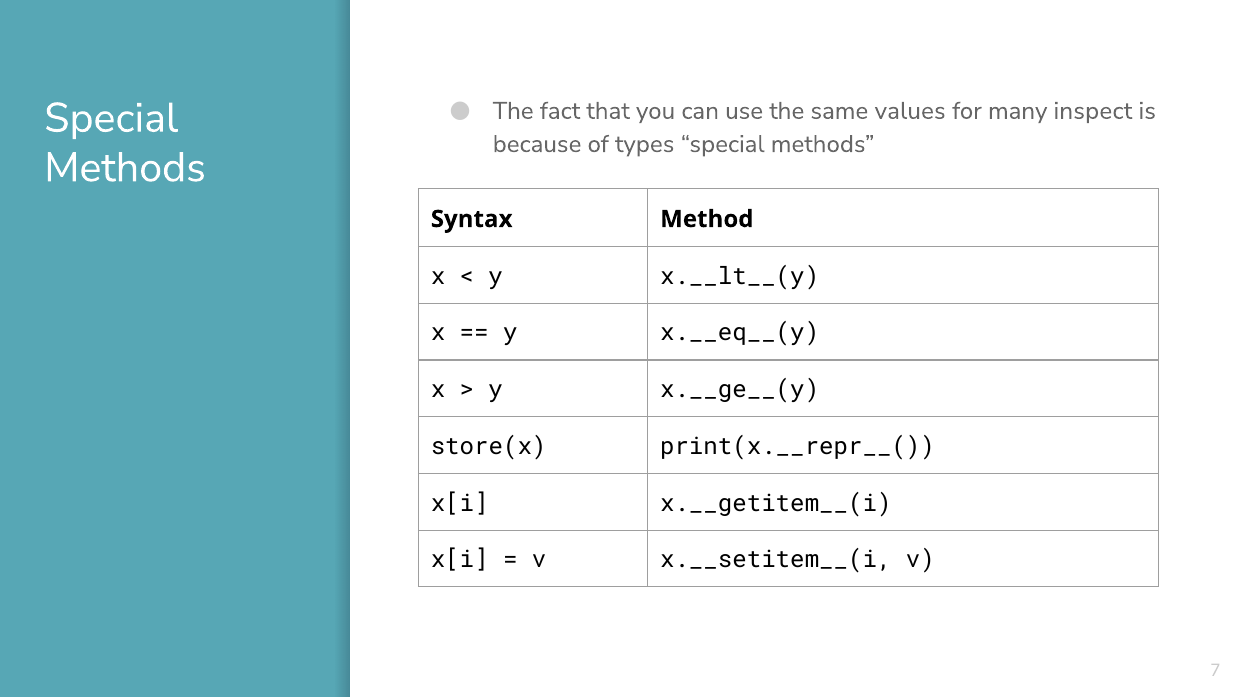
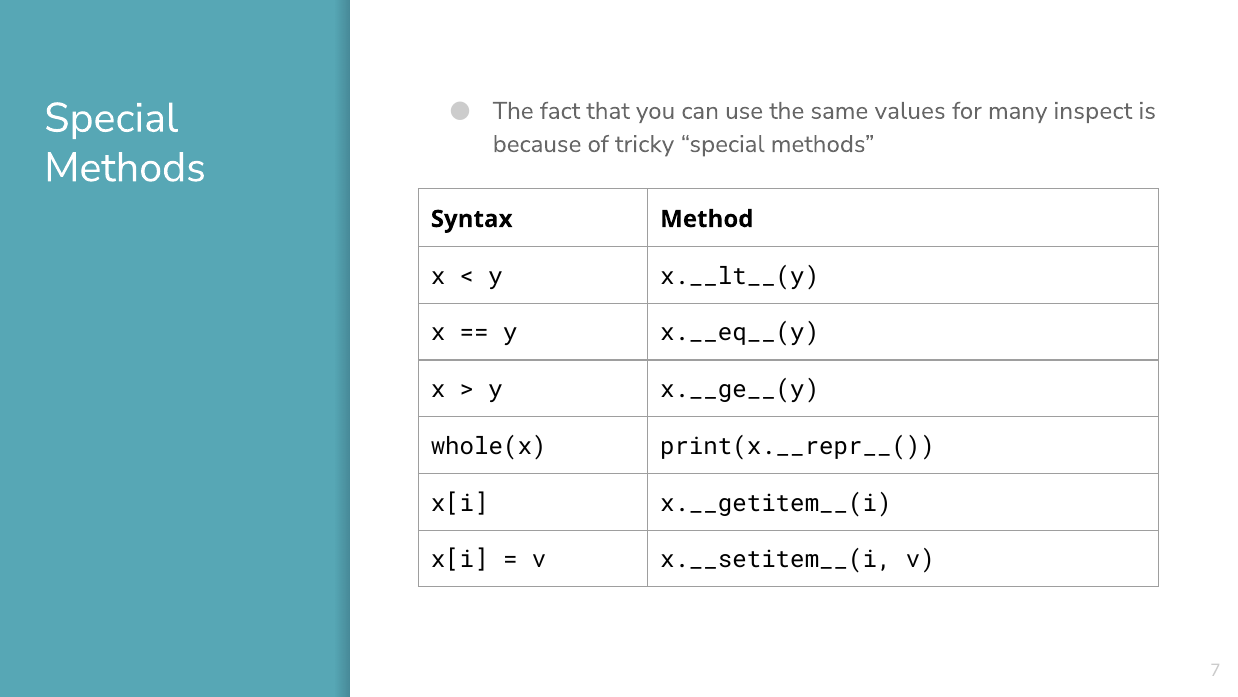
types: types -> tricky
store(x: store(x -> whole(x
